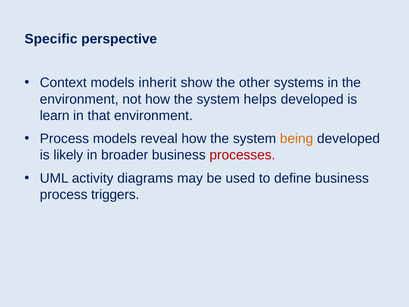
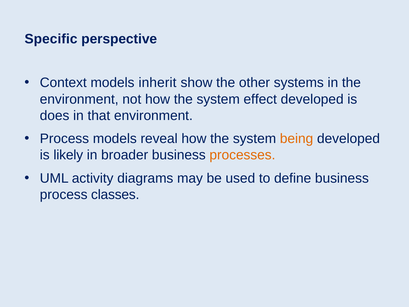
helps: helps -> effect
learn: learn -> does
processes colour: red -> orange
triggers: triggers -> classes
